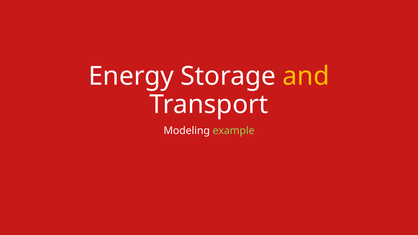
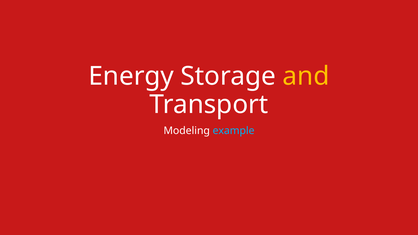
example colour: light green -> light blue
